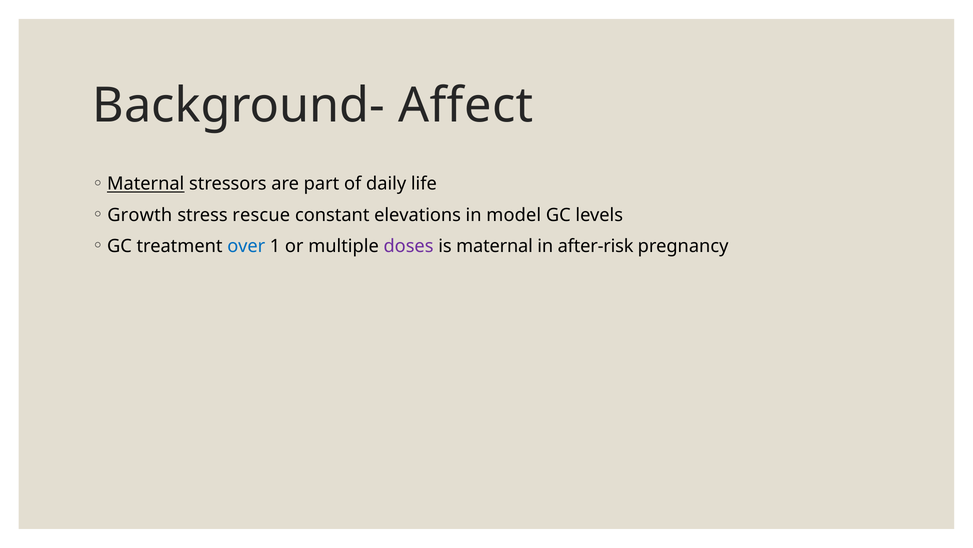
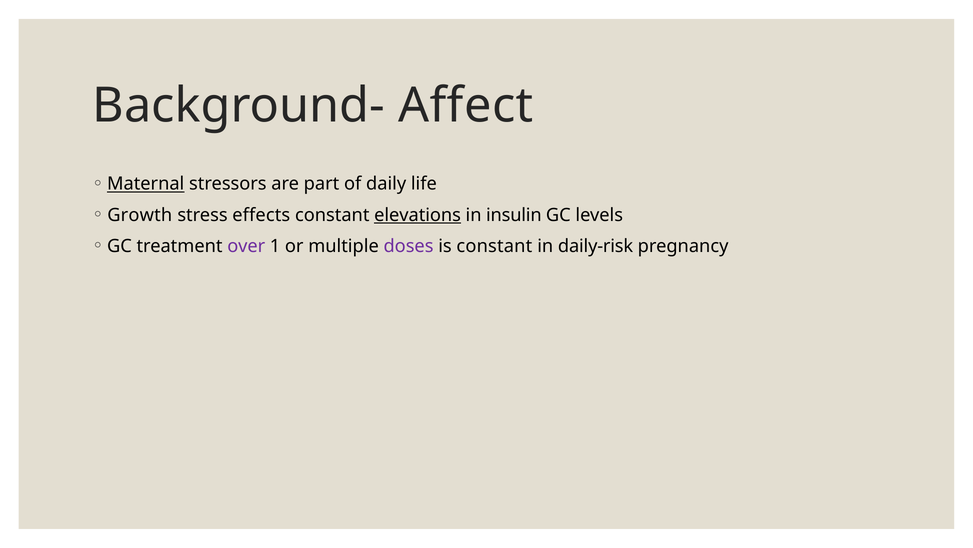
rescue: rescue -> effects
elevations underline: none -> present
model: model -> insulin
over colour: blue -> purple
is maternal: maternal -> constant
after-risk: after-risk -> daily-risk
